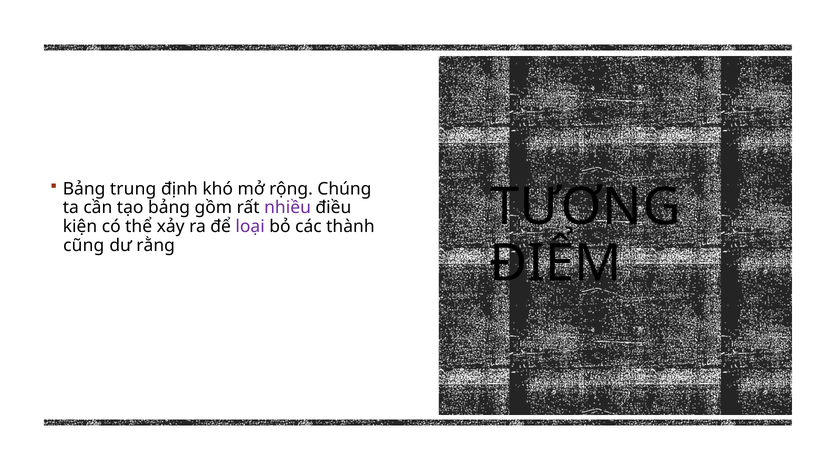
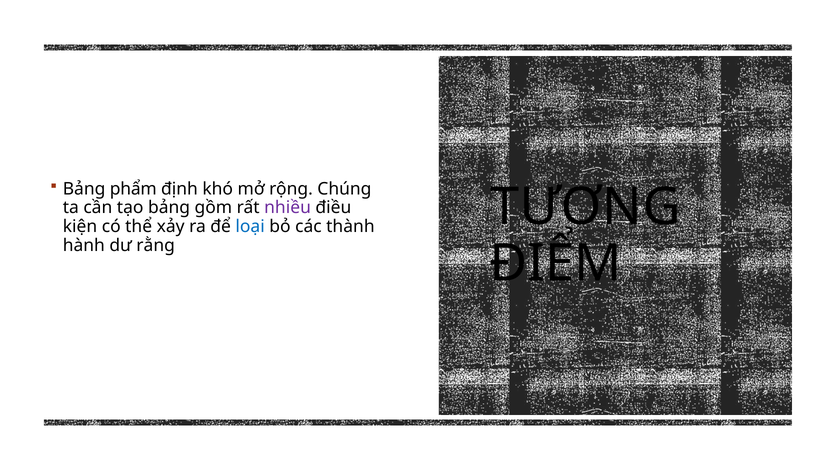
trung: trung -> phẩm
loại colour: purple -> blue
cũng: cũng -> hành
